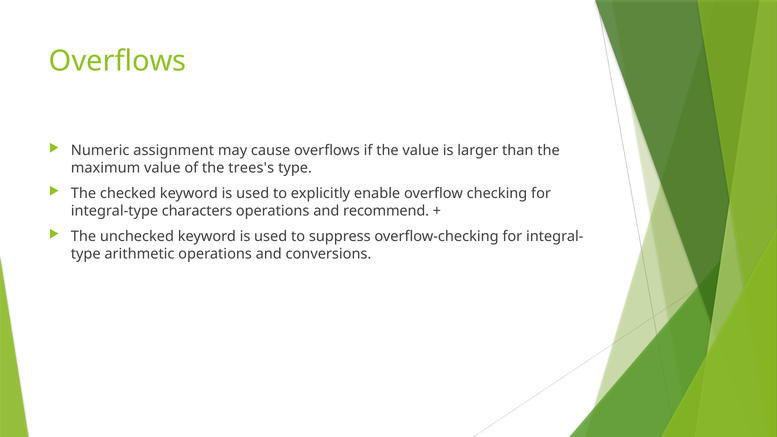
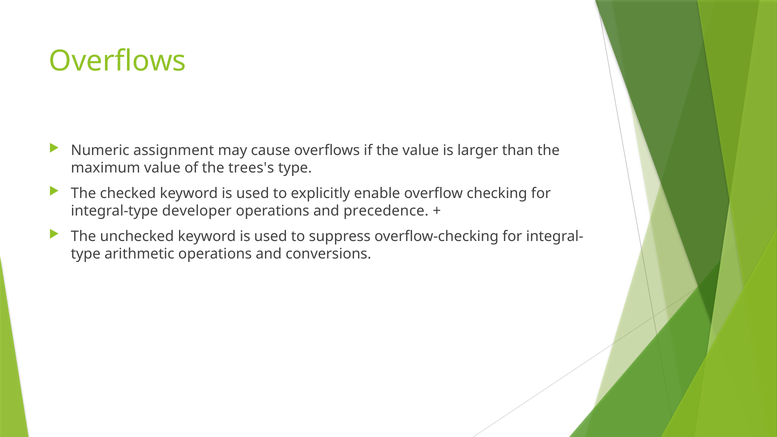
characters: characters -> developer
recommend: recommend -> precedence
